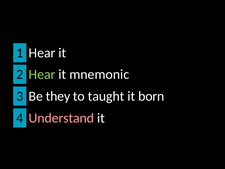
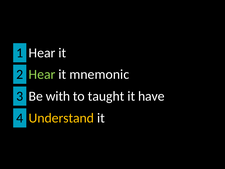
they: they -> with
born: born -> have
Understand colour: pink -> yellow
